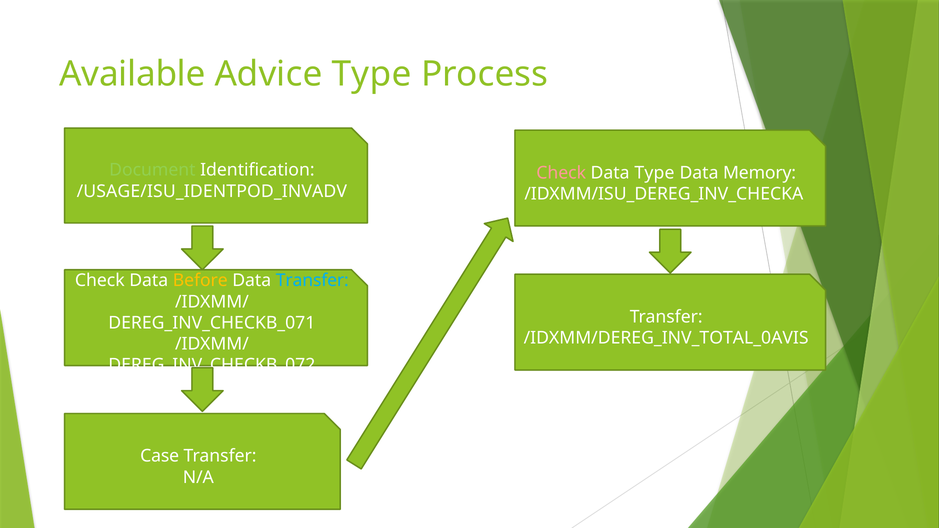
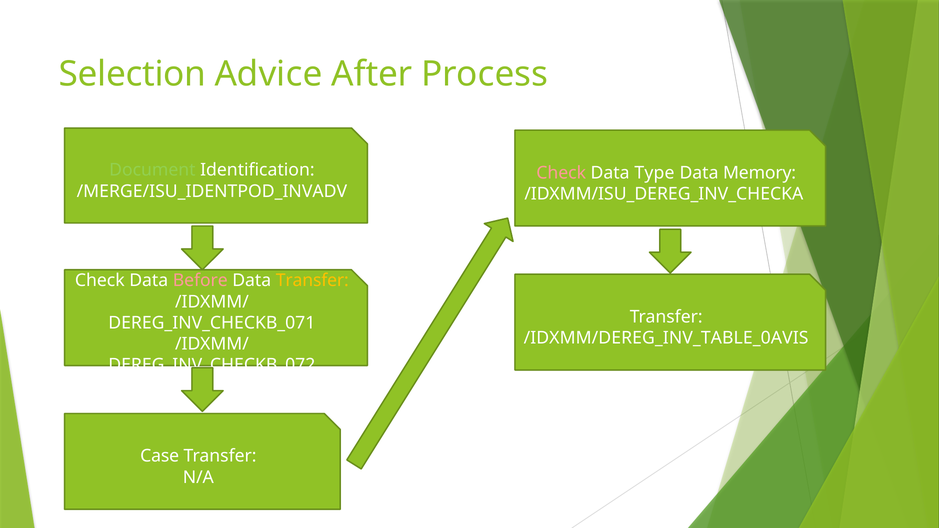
Available: Available -> Selection
Advice Type: Type -> After
/USAGE/ISU_IDENTPOD_INVADV: /USAGE/ISU_IDENTPOD_INVADV -> /MERGE/ISU_IDENTPOD_INVADV
Before colour: yellow -> pink
Transfer at (312, 281) colour: light blue -> yellow
/IDXMM/DEREG_INV_TOTAL_0AVIS: /IDXMM/DEREG_INV_TOTAL_0AVIS -> /IDXMM/DEREG_INV_TABLE_0AVIS
